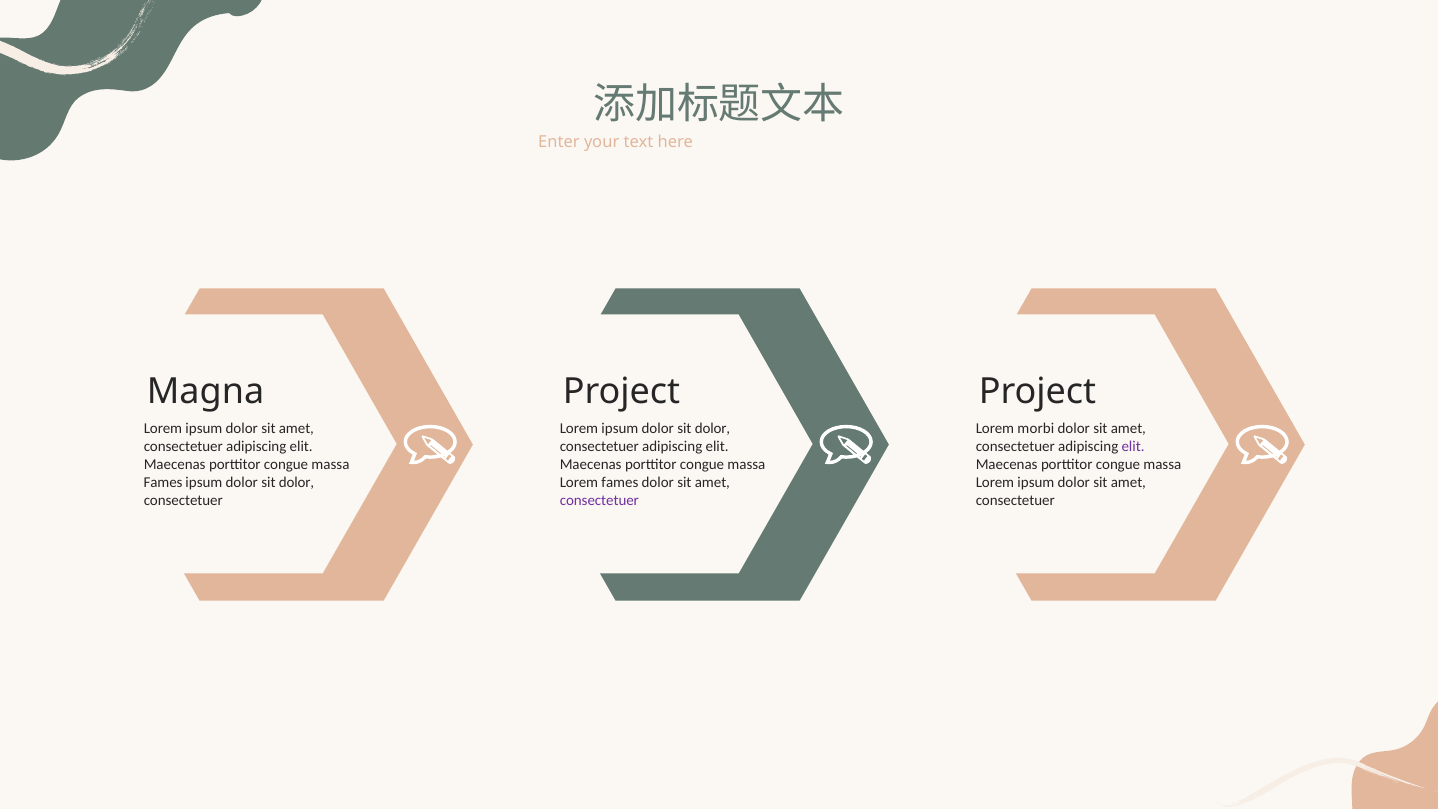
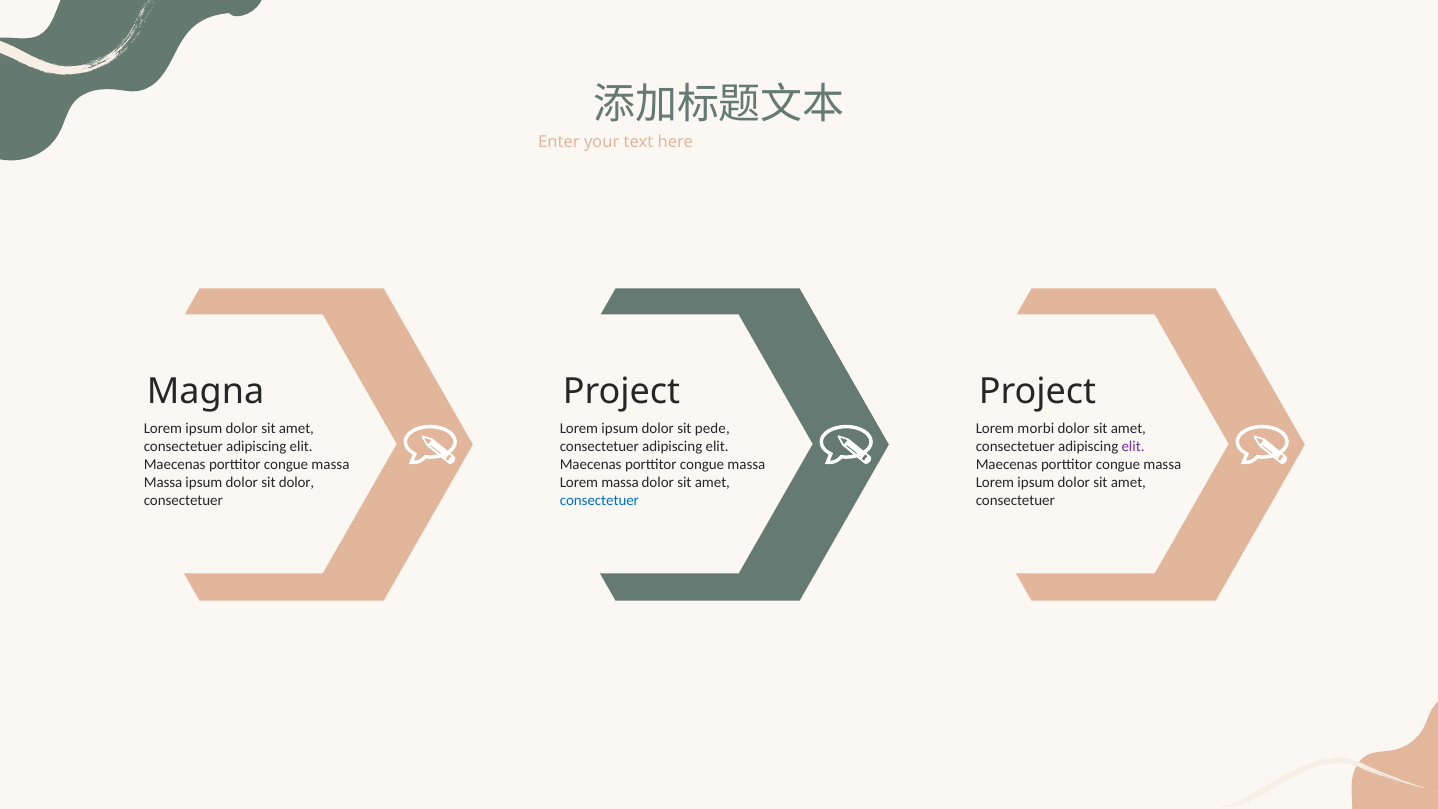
dolor at (712, 428): dolor -> pede
Fames at (163, 482): Fames -> Massa
Lorem fames: fames -> massa
consectetuer at (599, 500) colour: purple -> blue
